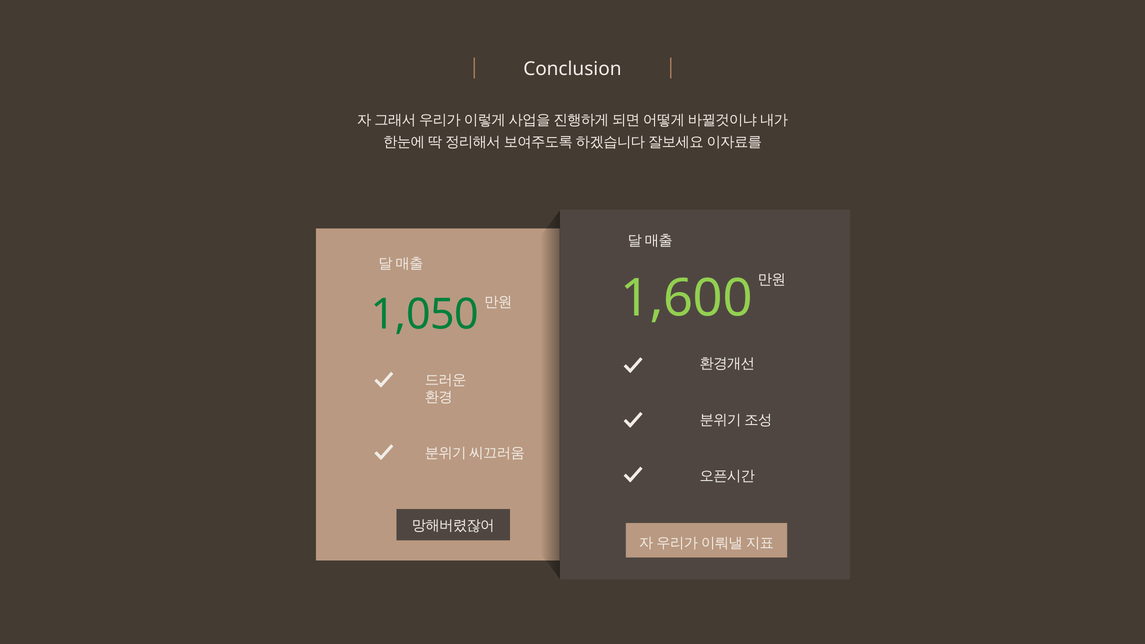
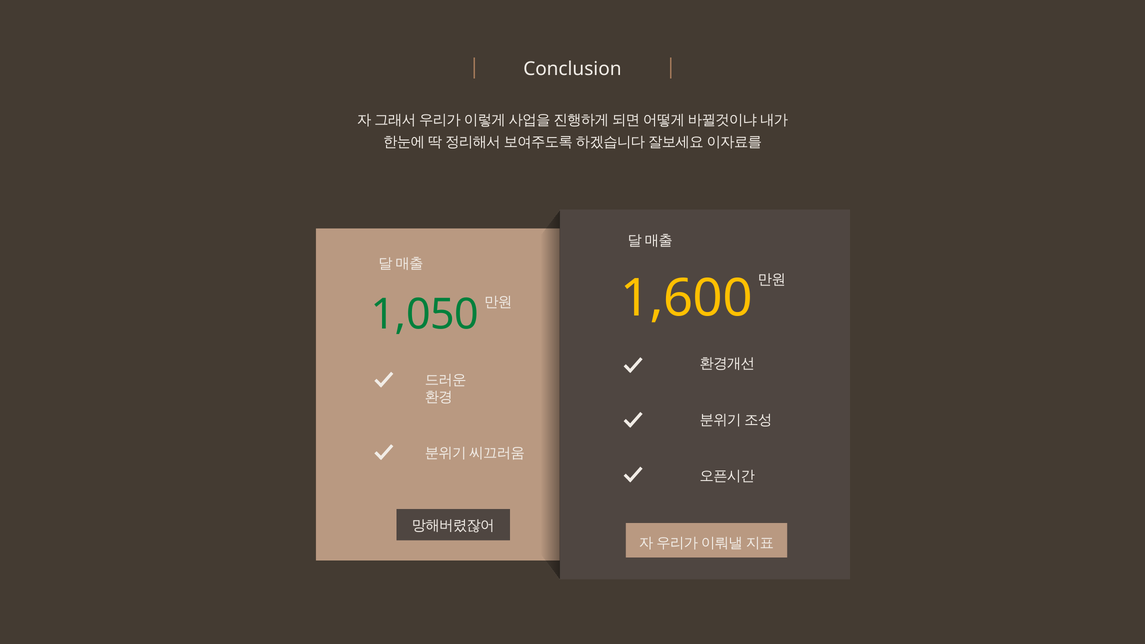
1,600 colour: light green -> yellow
